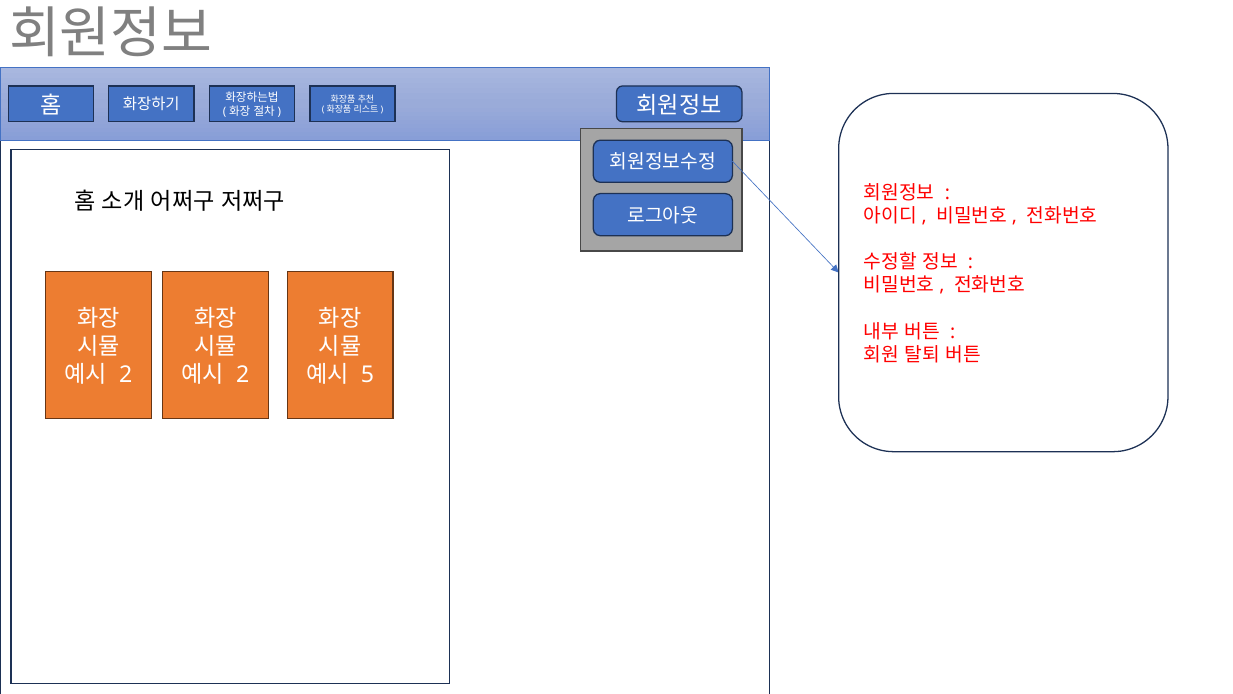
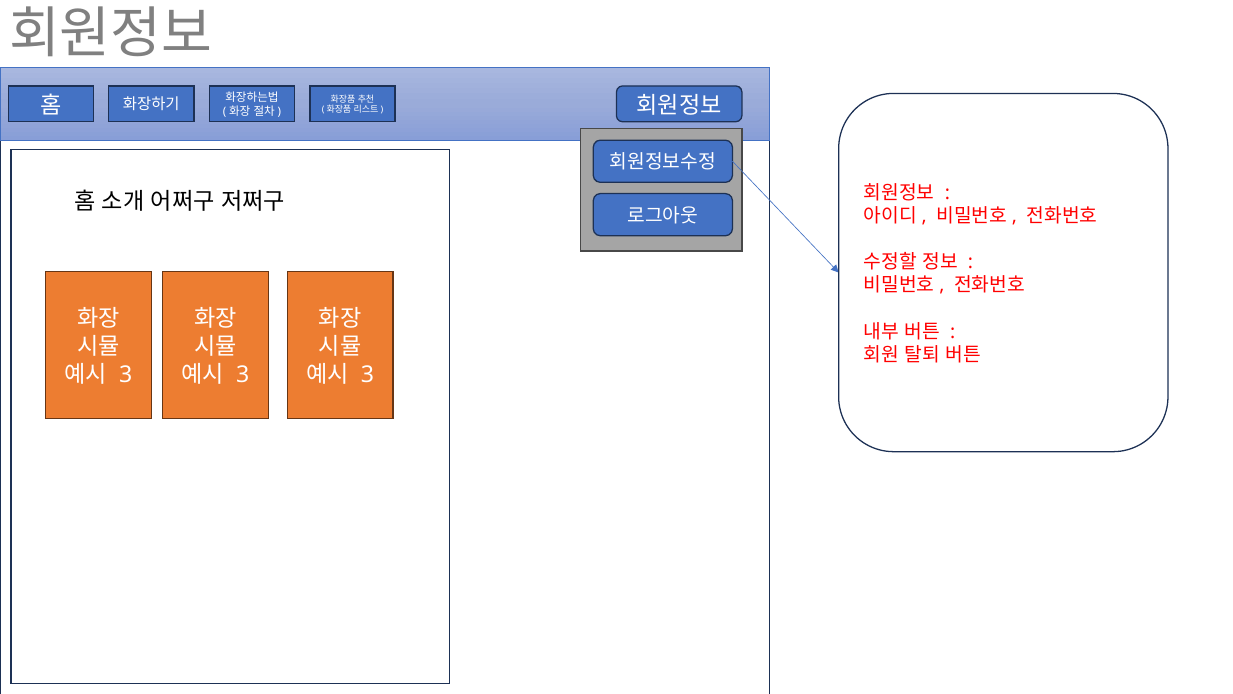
2 at (126, 374): 2 -> 3
2 at (243, 374): 2 -> 3
5 at (367, 374): 5 -> 3
